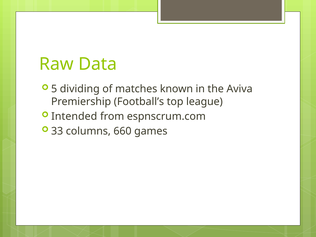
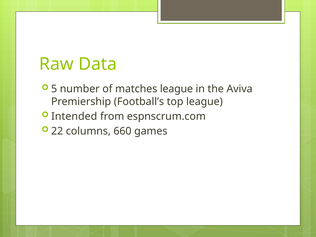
dividing: dividing -> number
matches known: known -> league
33: 33 -> 22
